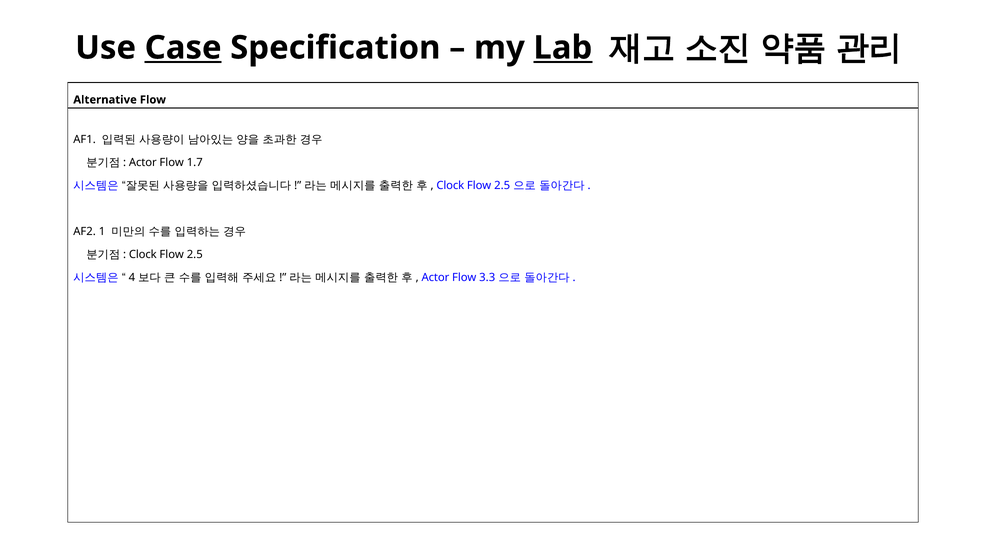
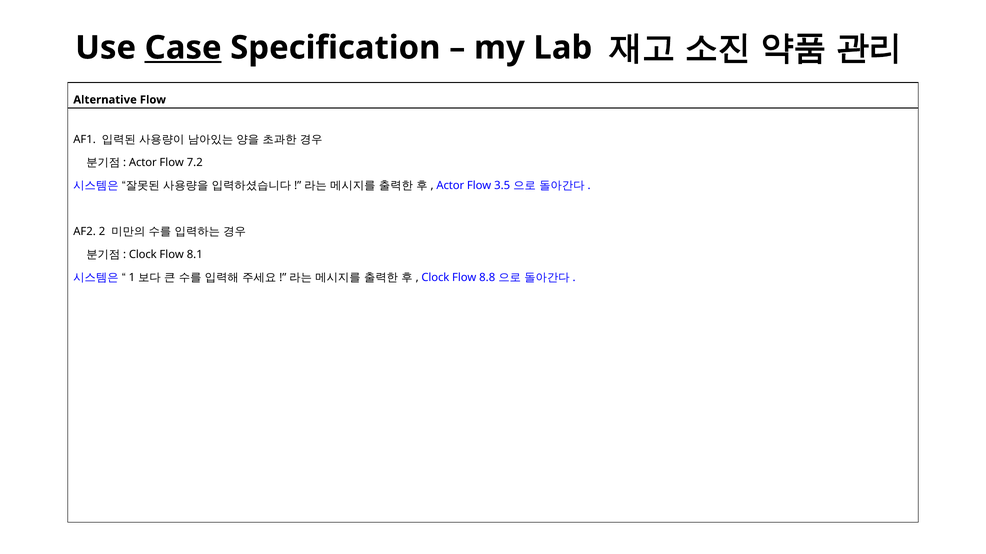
Lab underline: present -> none
1.7: 1.7 -> 7.2
Clock at (450, 186): Clock -> Actor
2.5 at (502, 186): 2.5 -> 3.5
1: 1 -> 2
2.5 at (195, 255): 2.5 -> 8.1
4: 4 -> 1
Actor at (435, 278): Actor -> Clock
3.3: 3.3 -> 8.8
